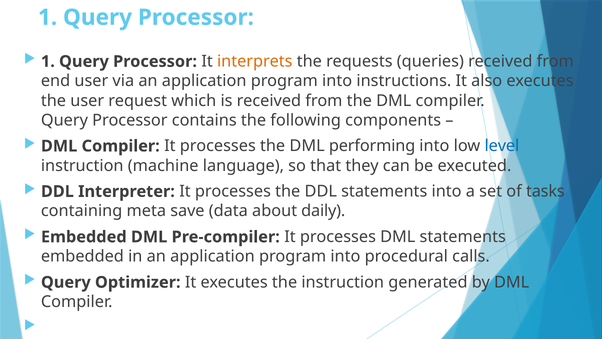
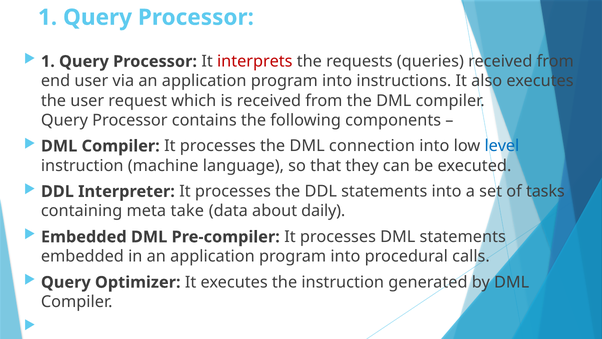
interprets colour: orange -> red
performing: performing -> connection
save: save -> take
